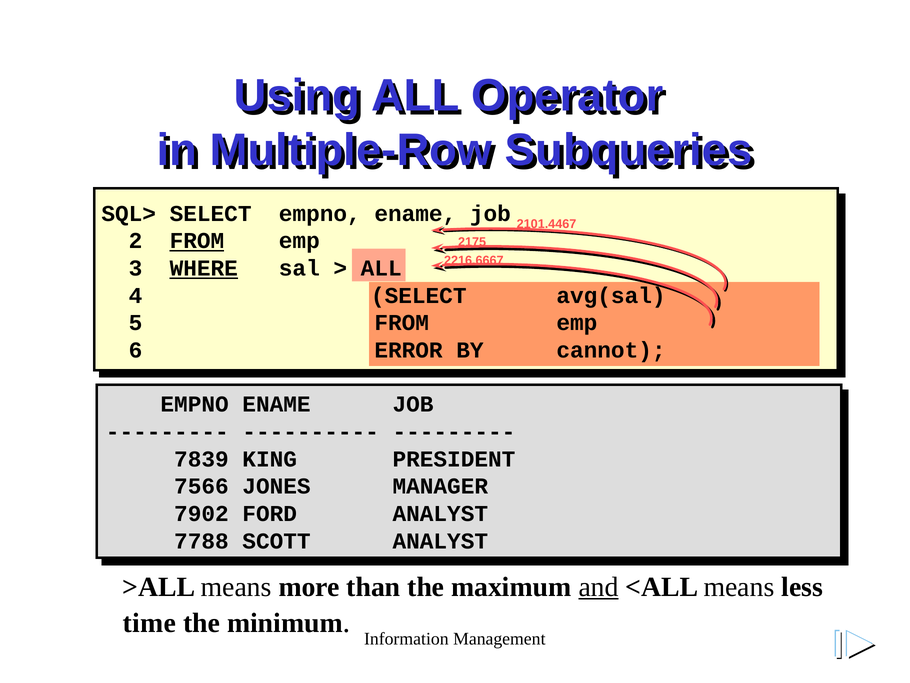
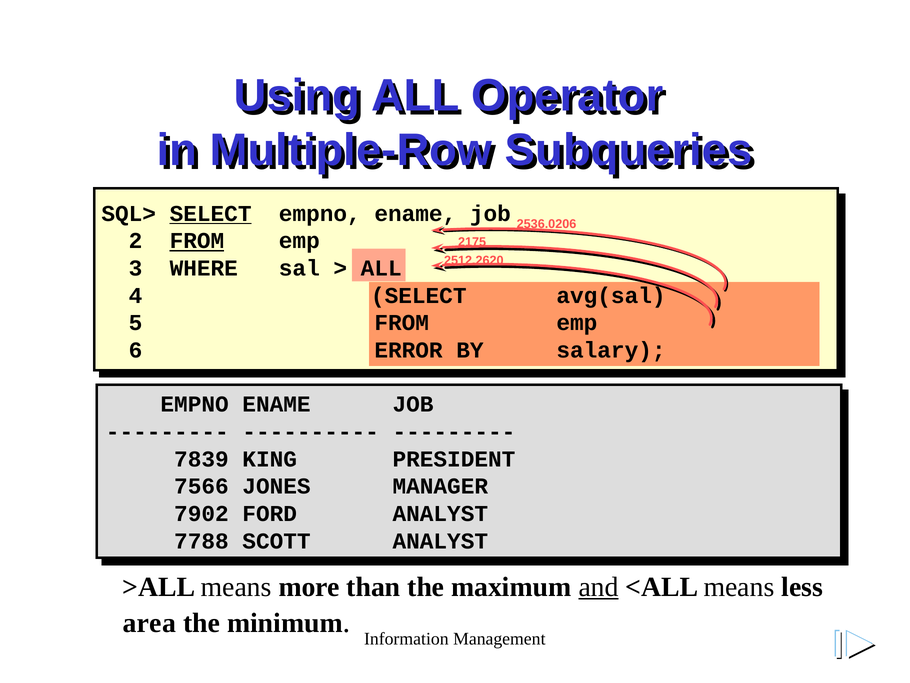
SELECT at (211, 214) underline: none -> present
2101.4467: 2101.4467 -> 2536.0206
2216.6667: 2216.6667 -> 2512.2620
WHERE underline: present -> none
cannot: cannot -> salary
time: time -> area
